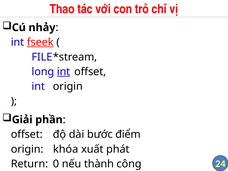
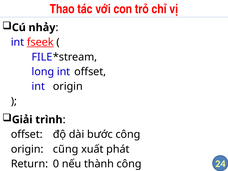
int at (64, 72) underline: present -> none
phần: phần -> trình
bước điểm: điểm -> công
khóa: khóa -> cũng
